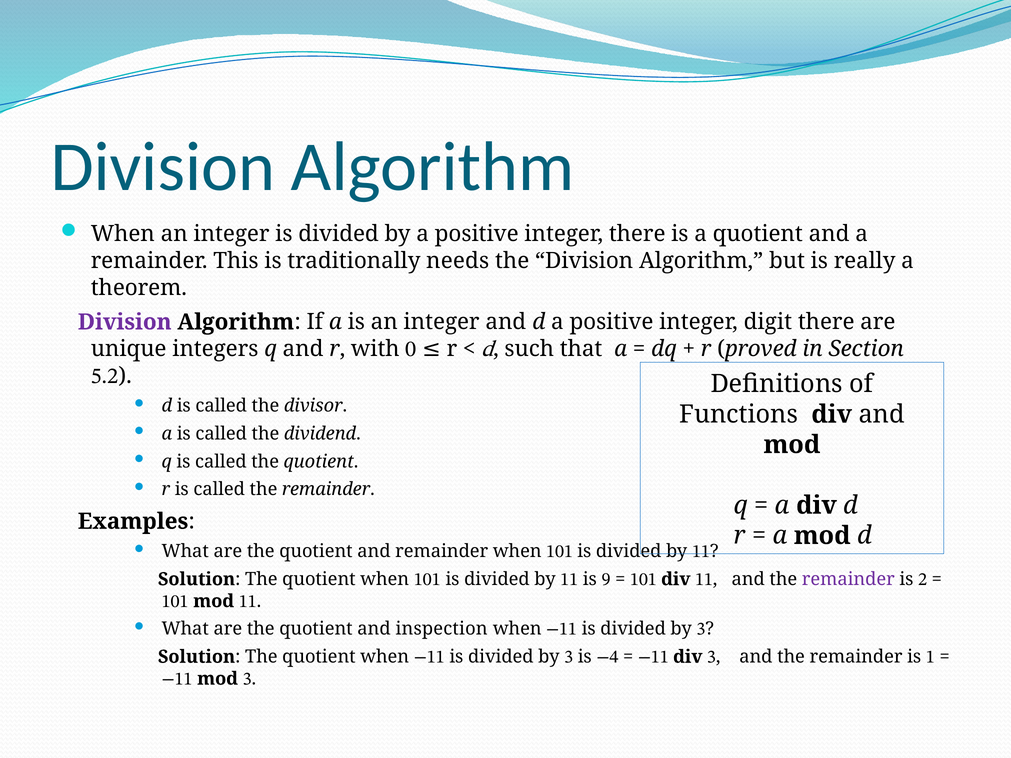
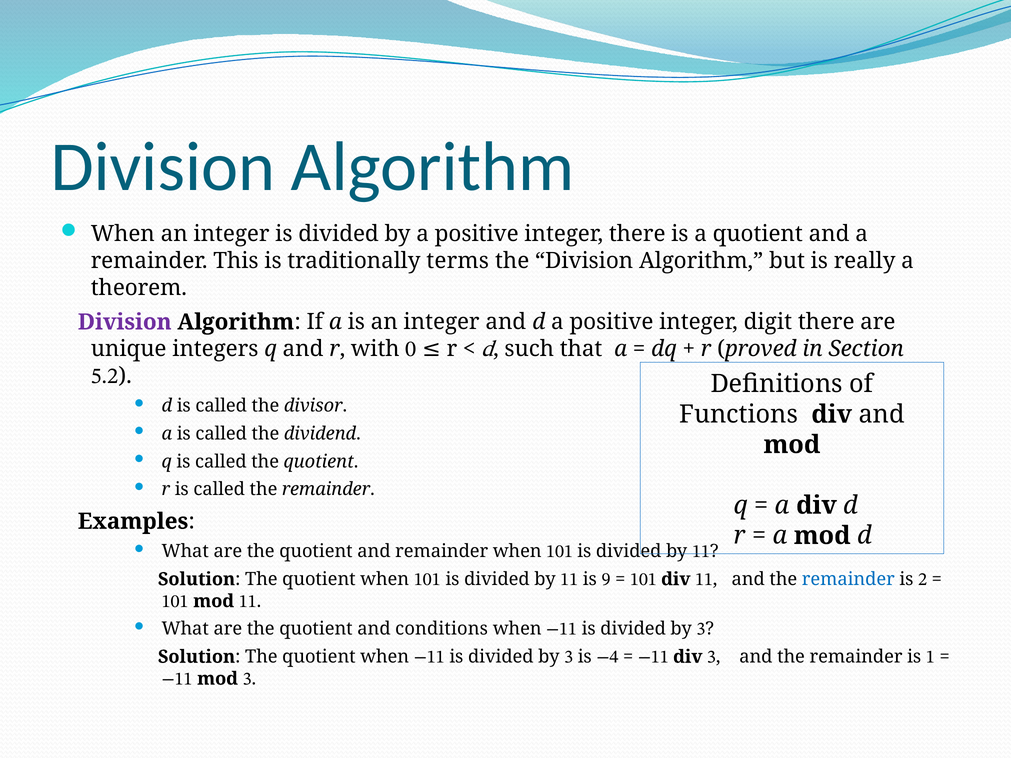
needs: needs -> terms
remainder at (848, 579) colour: purple -> blue
inspection: inspection -> conditions
